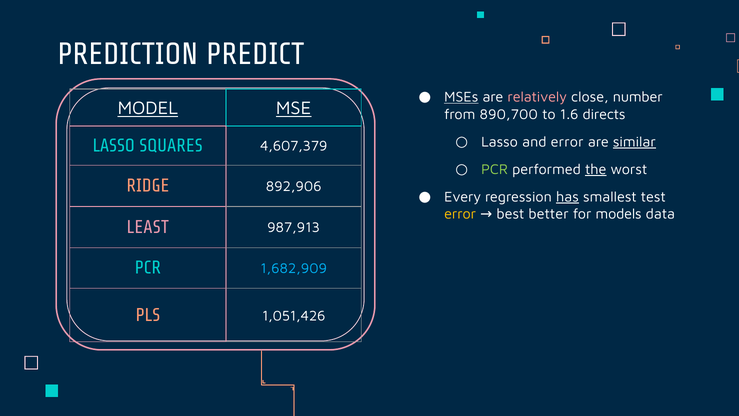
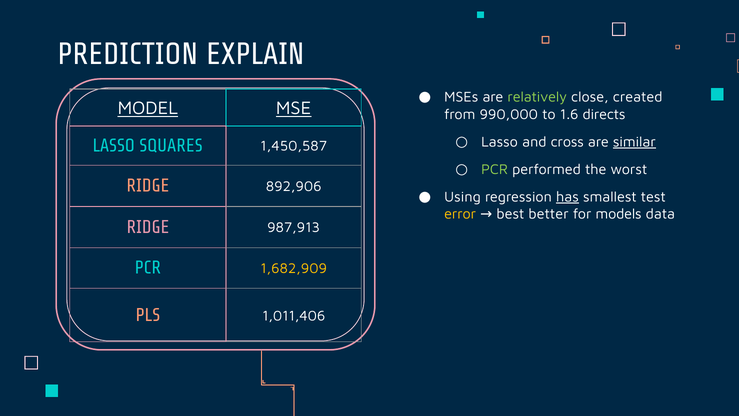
PREDICT: PREDICT -> EXPLAIN
MSEs underline: present -> none
relatively colour: pink -> light green
number: number -> created
890,700: 890,700 -> 990,000
and error: error -> cross
4,607,379: 4,607,379 -> 1,450,587
the underline: present -> none
Every: Every -> Using
LEAST at (148, 227): LEAST -> RIDGE
1,682,909 colour: light blue -> yellow
1,051,426: 1,051,426 -> 1,011,406
